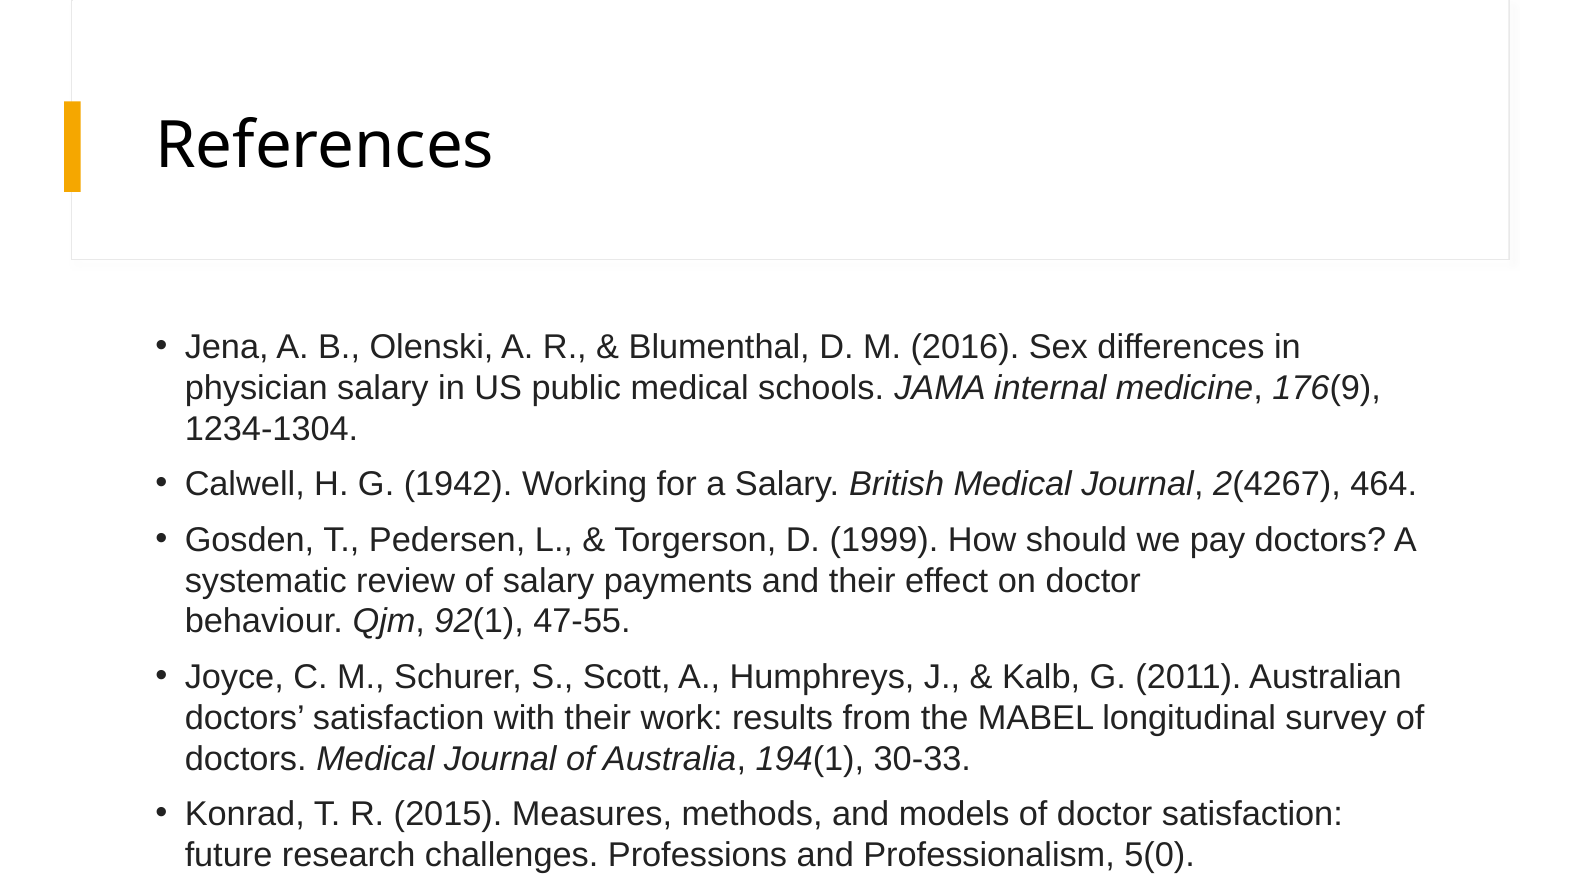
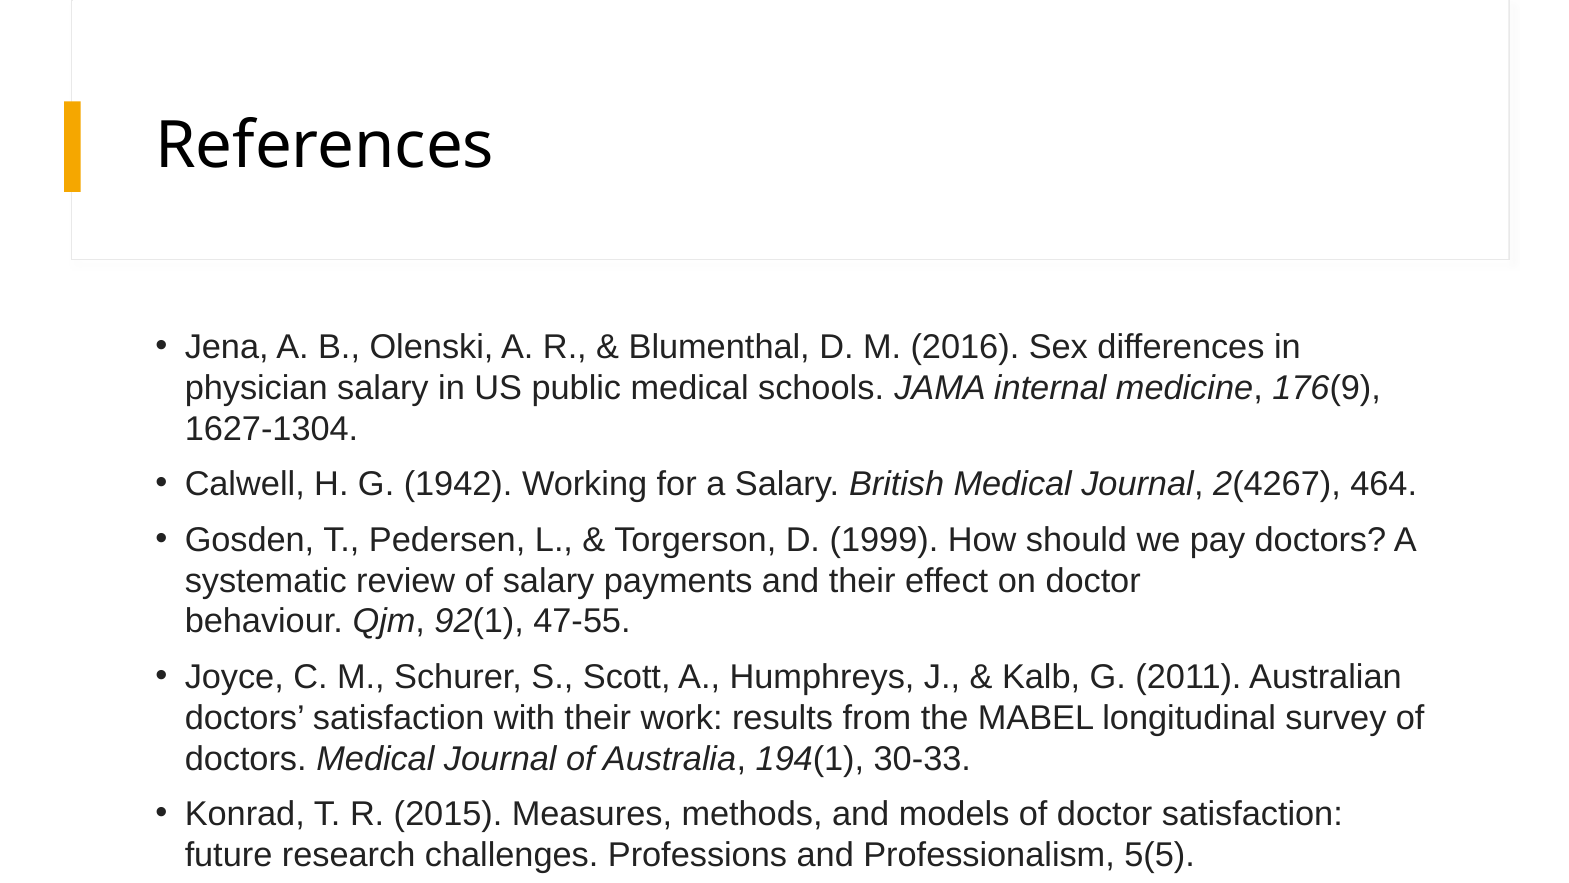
1234-1304: 1234-1304 -> 1627-1304
5(0: 5(0 -> 5(5
